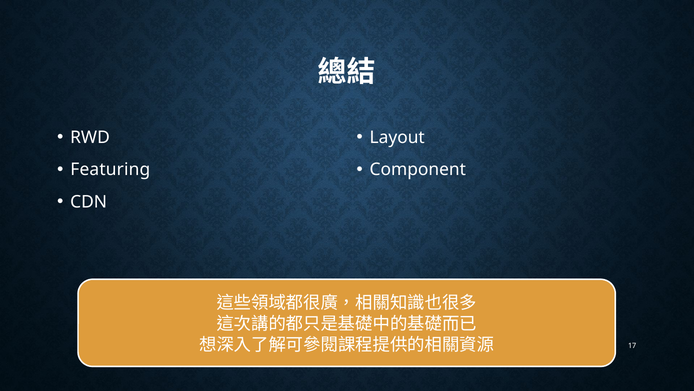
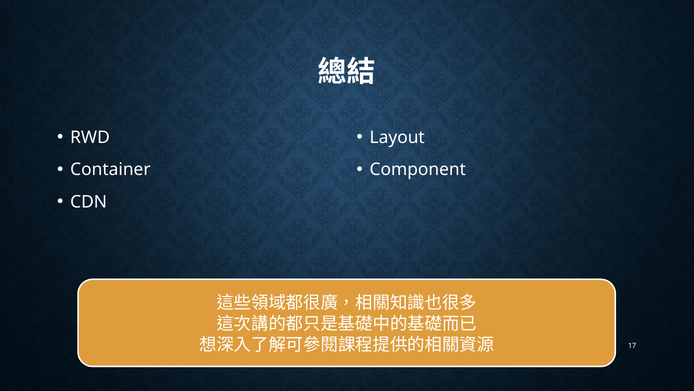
Featuring: Featuring -> Container
